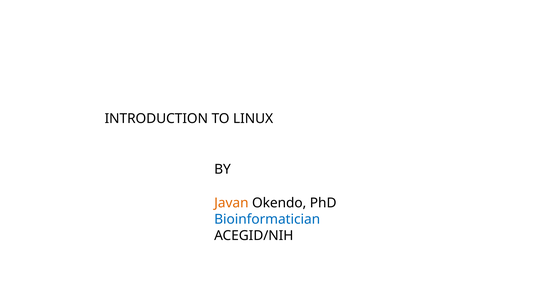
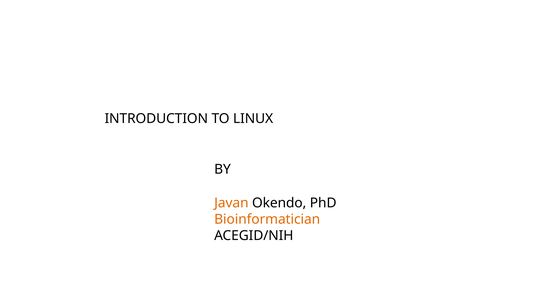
Bioinformatician colour: blue -> orange
